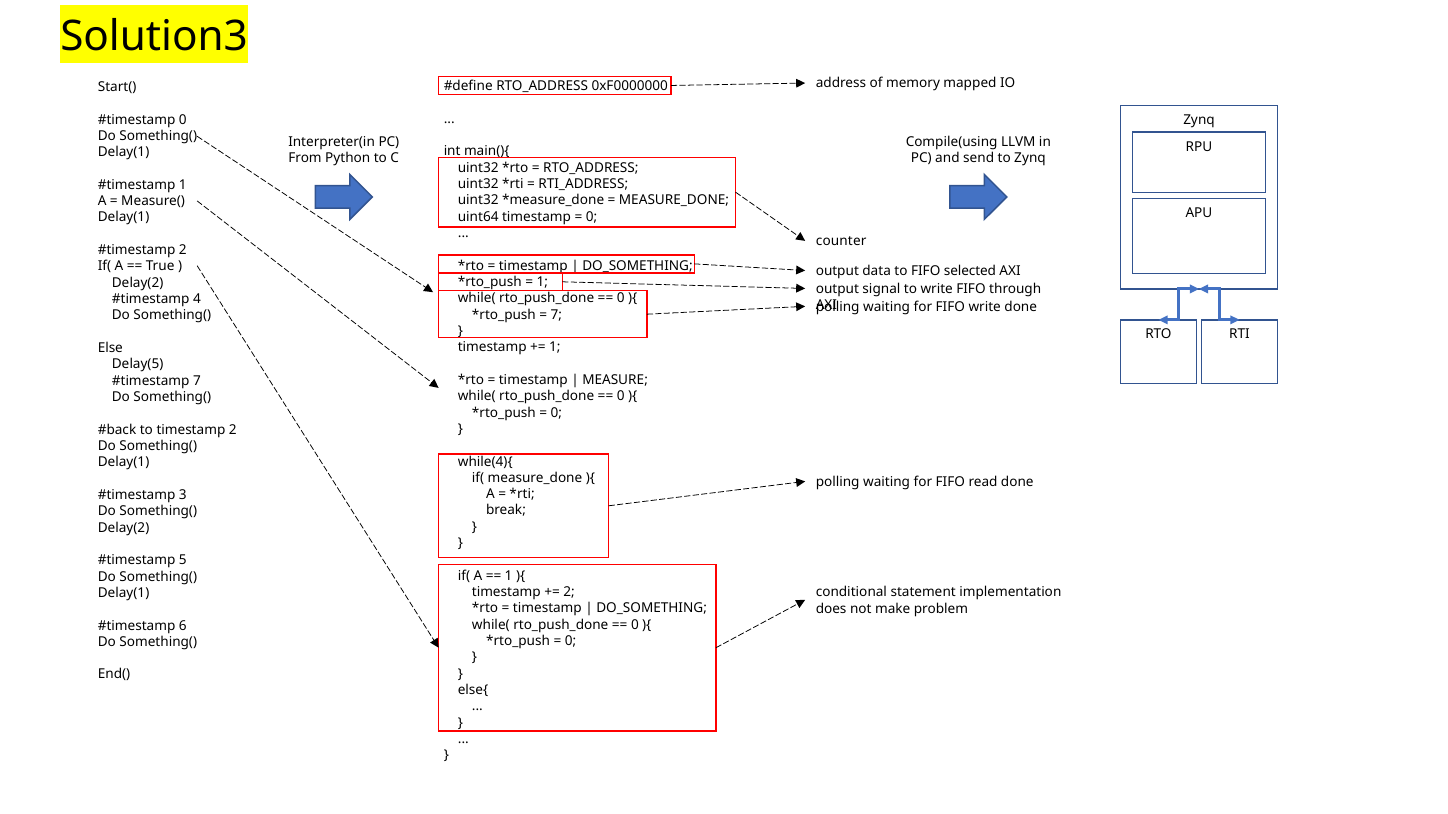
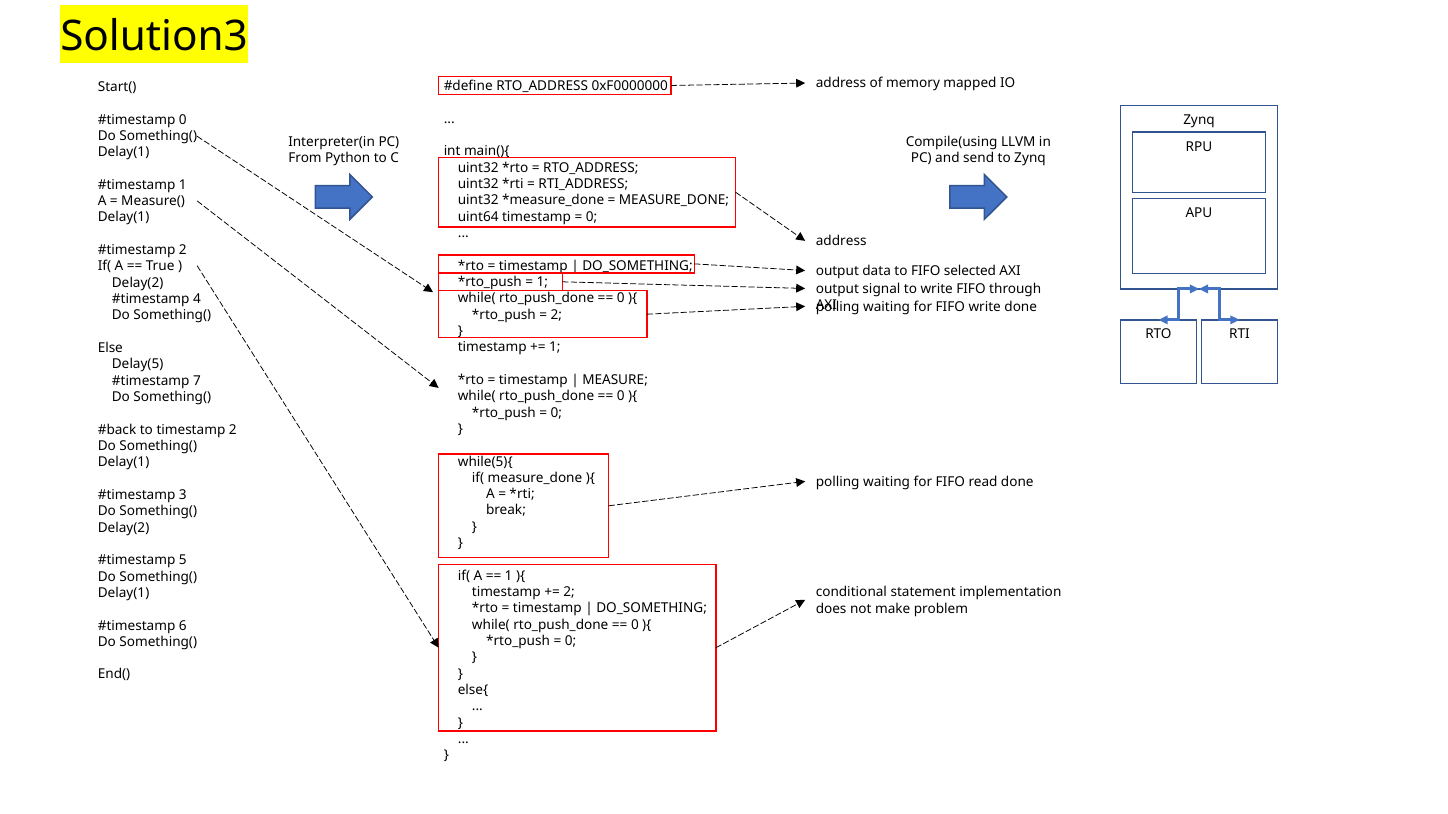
counter at (841, 241): counter -> address
7 at (556, 315): 7 -> 2
while(4){: while(4){ -> while(5){
